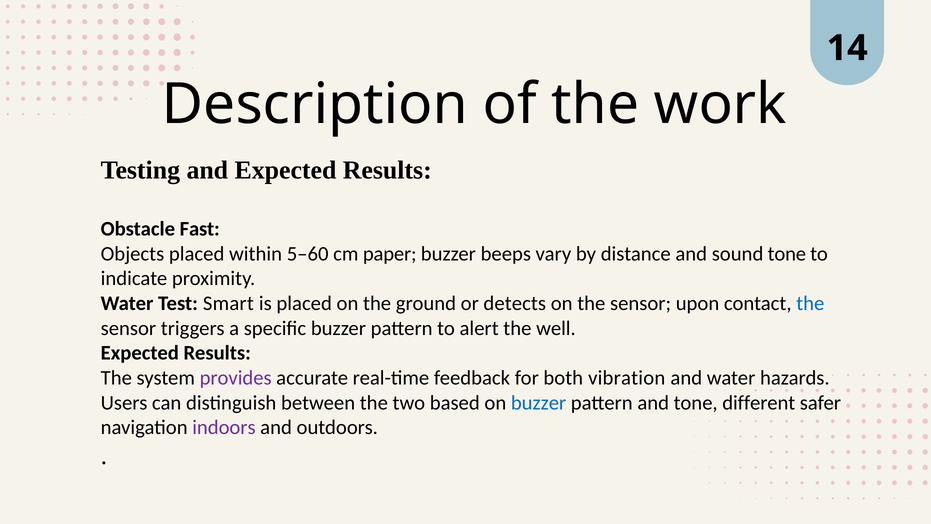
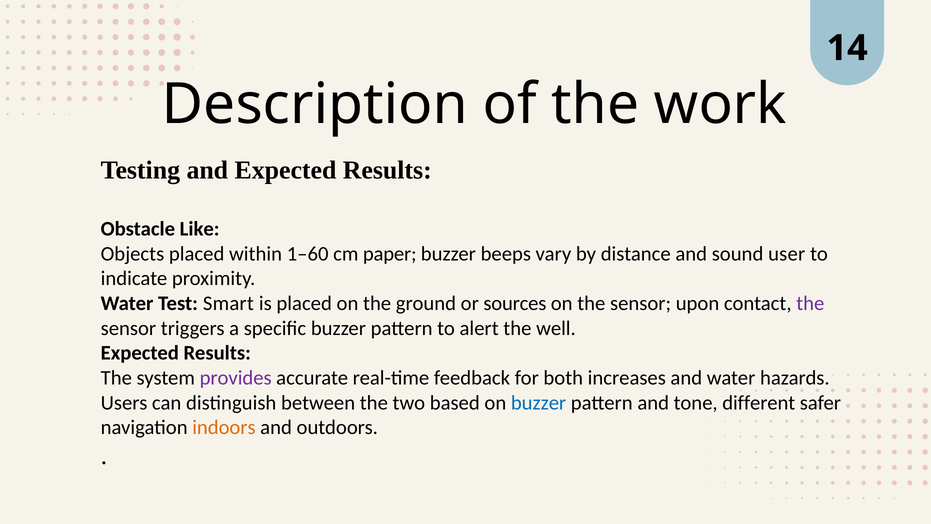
Fast: Fast -> Like
5–60: 5–60 -> 1–60
sound tone: tone -> user
detects: detects -> sources
the at (810, 303) colour: blue -> purple
vibration: vibration -> increases
indoors colour: purple -> orange
